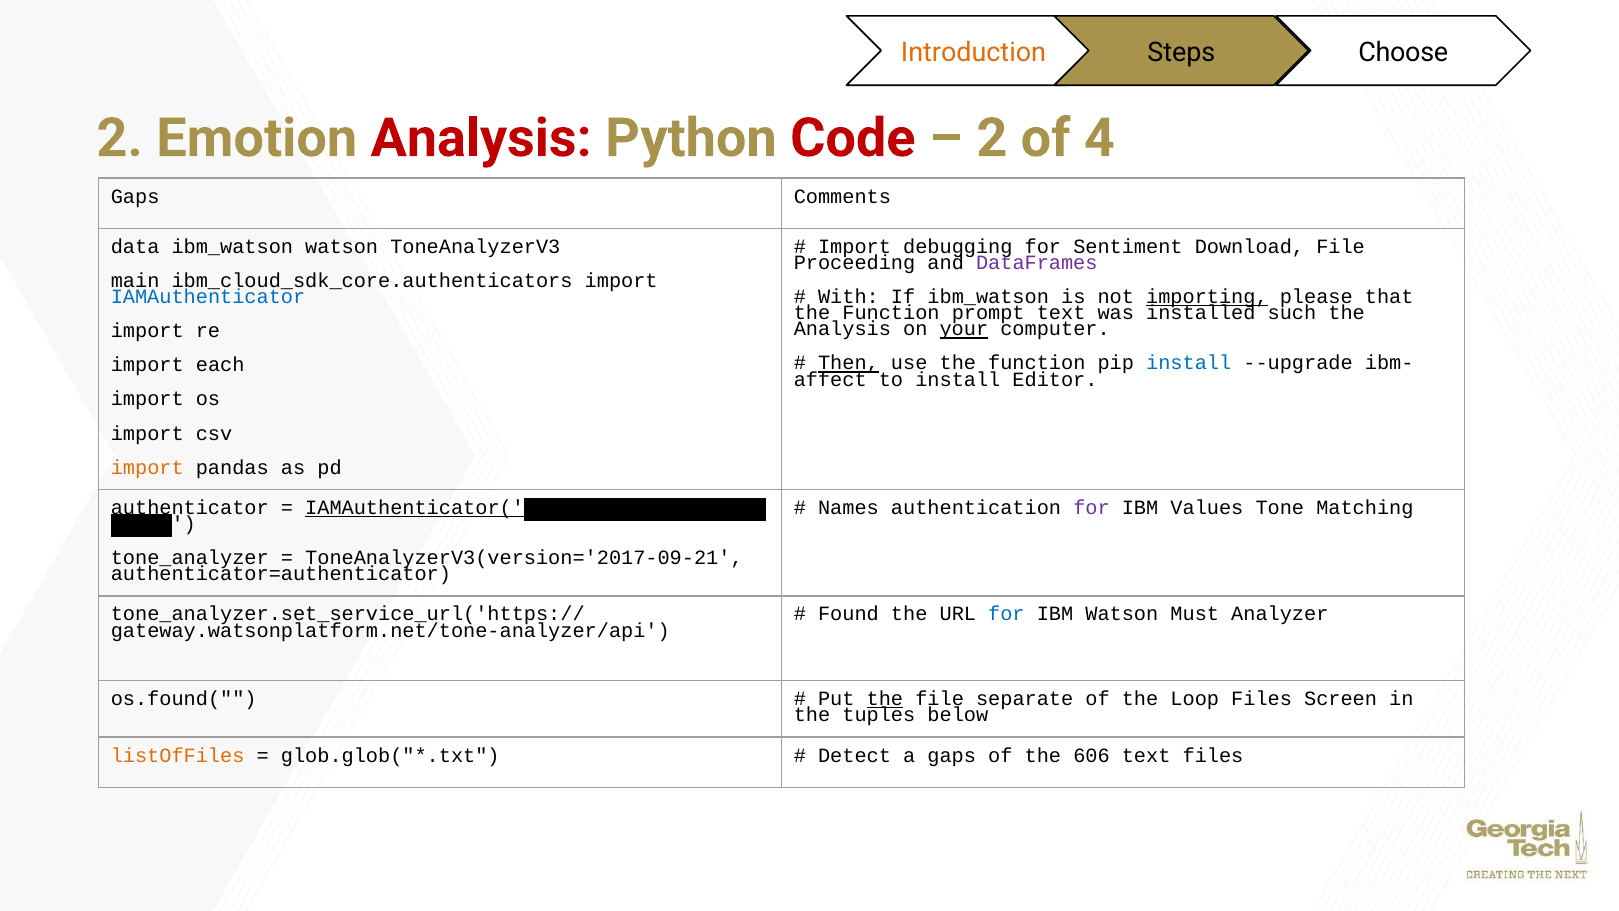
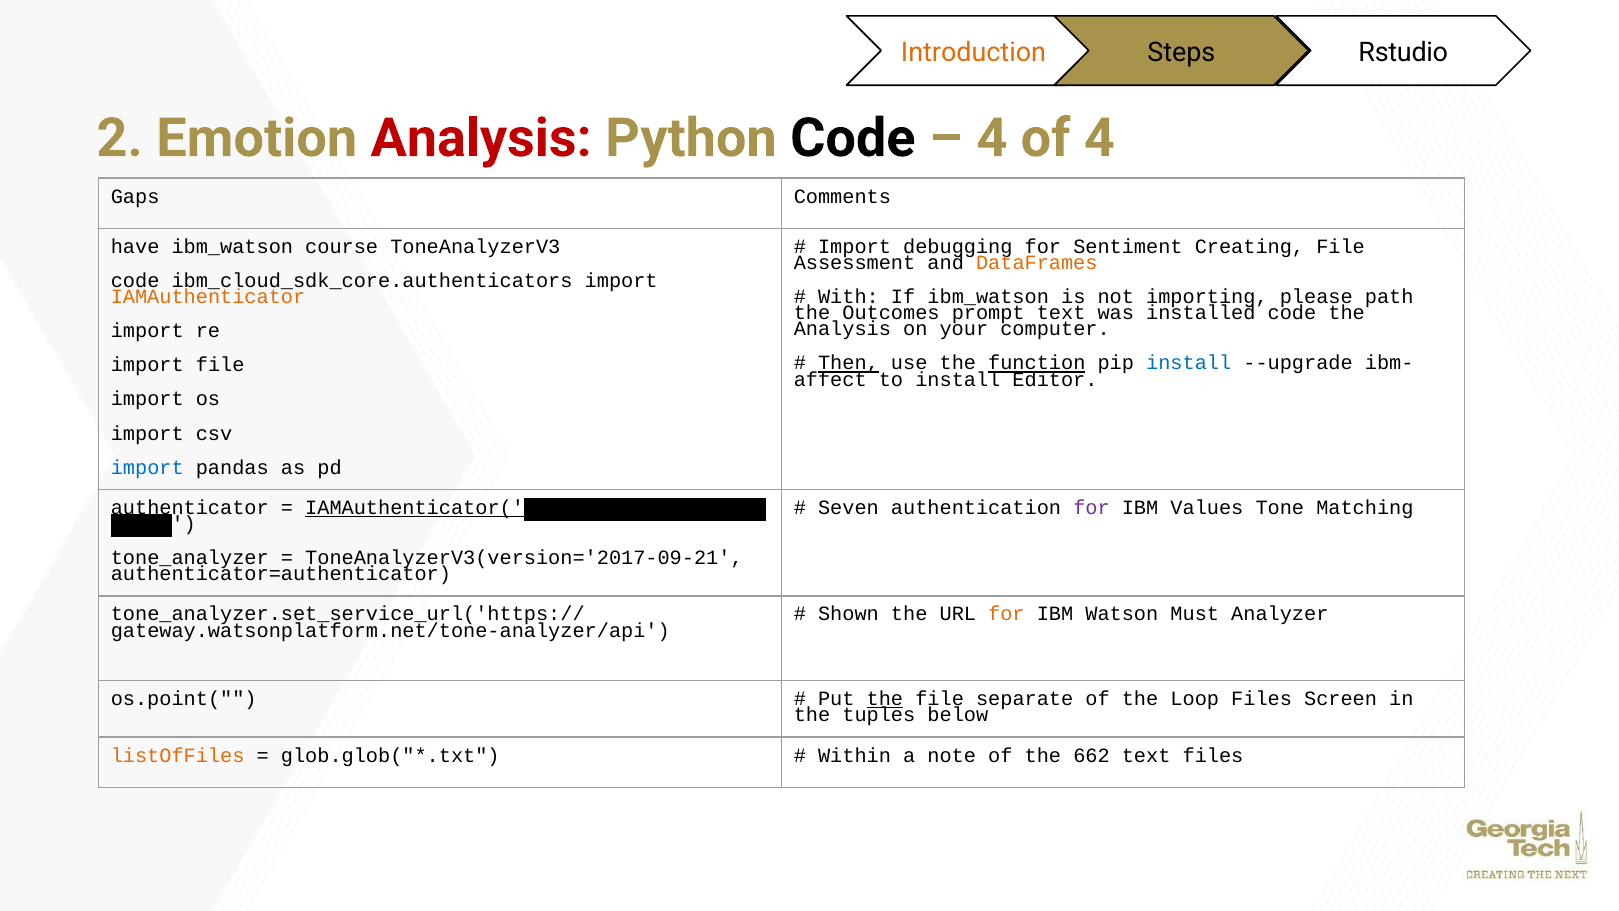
Choose: Choose -> Rstudio
Code at (853, 138) colour: red -> black
2 at (992, 138): 2 -> 4
data: data -> have
watson at (342, 247): watson -> course
Download: Download -> Creating
Proceeding: Proceeding -> Assessment
DataFrames colour: purple -> orange
main at (135, 281): main -> code
IAMAuthenticator colour: blue -> orange
importing underline: present -> none
that: that -> path
Function at (891, 313): Function -> Outcomes
installed such: such -> code
your underline: present -> none
function at (1037, 363) underline: none -> present
import each: each -> file
import at (147, 467) colour: orange -> blue
Names: Names -> Seven
Found: Found -> Shown
for at (1006, 614) colour: blue -> orange
os.found(: os.found( -> os.point(
Detect: Detect -> Within
a gaps: gaps -> note
606: 606 -> 662
